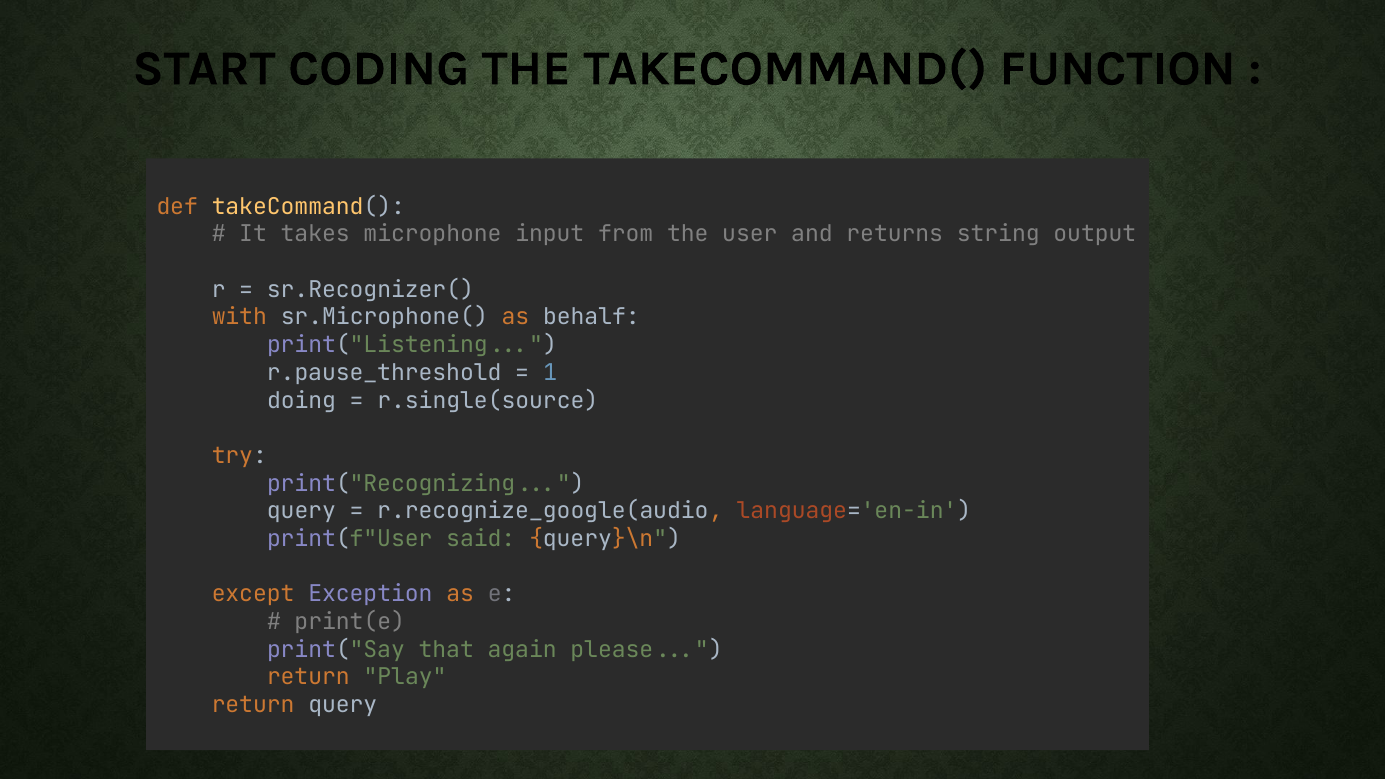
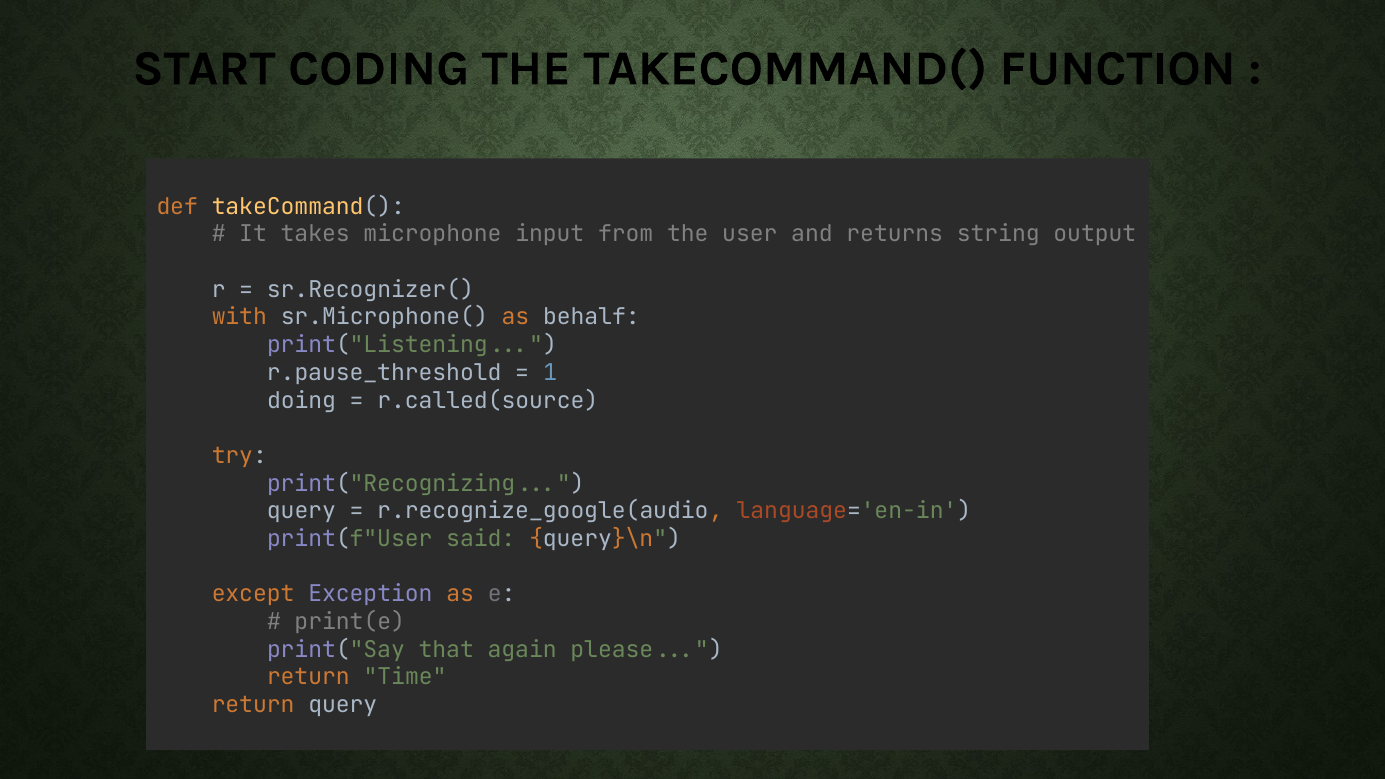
r.single(source: r.single(source -> r.called(source
Play: Play -> Time
